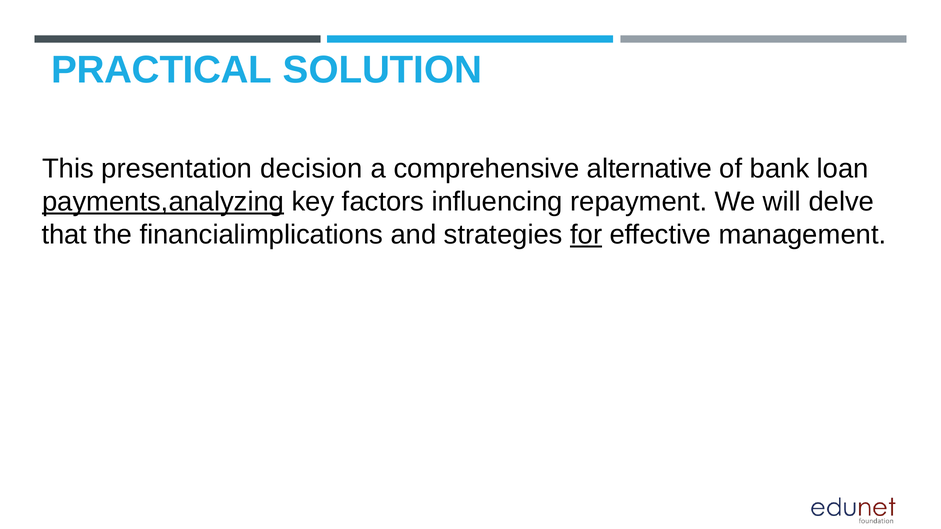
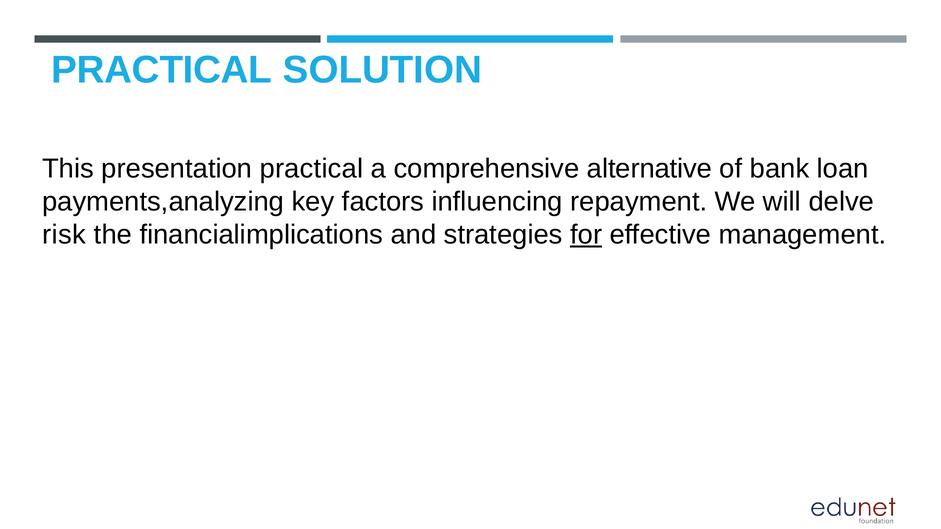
presentation decision: decision -> practical
payments,analyzing underline: present -> none
that: that -> risk
